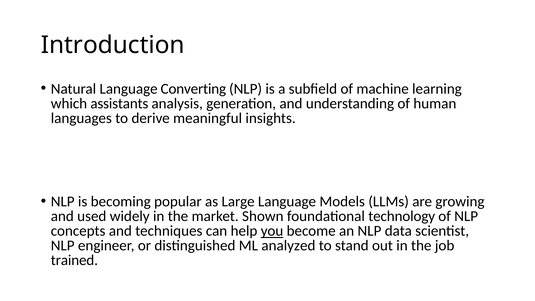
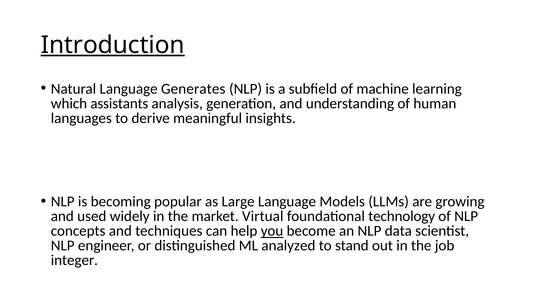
Introduction underline: none -> present
Converting: Converting -> Generates
Shown: Shown -> Virtual
trained: trained -> integer
